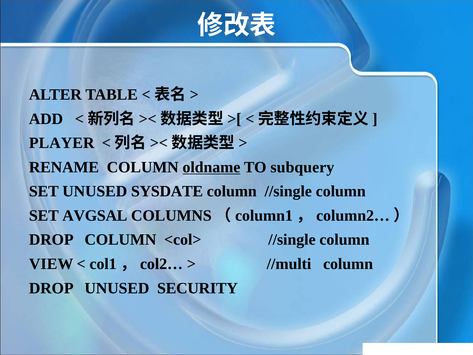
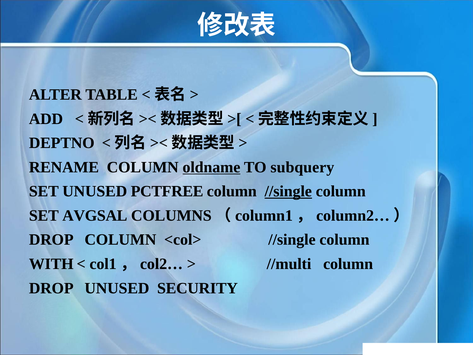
PLAYER: PLAYER -> DEPTNO
SYSDATE: SYSDATE -> PCTFREE
//single at (288, 191) underline: none -> present
VIEW: VIEW -> WITH
